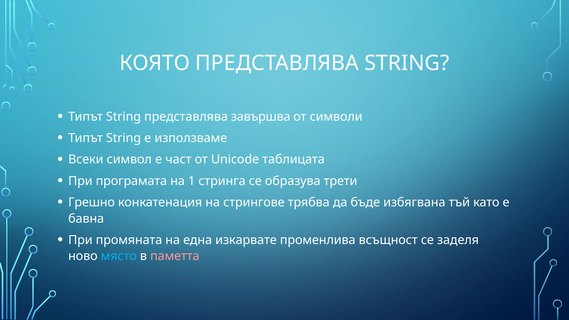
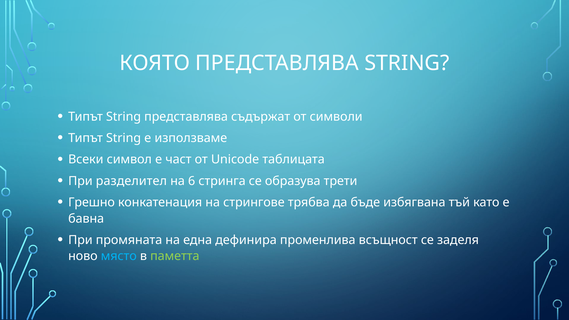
завършва: завършва -> съдържат
програмата: програмата -> разделител
1: 1 -> 6
изкарвате: изкарвате -> дефинира
паметта colour: pink -> light green
